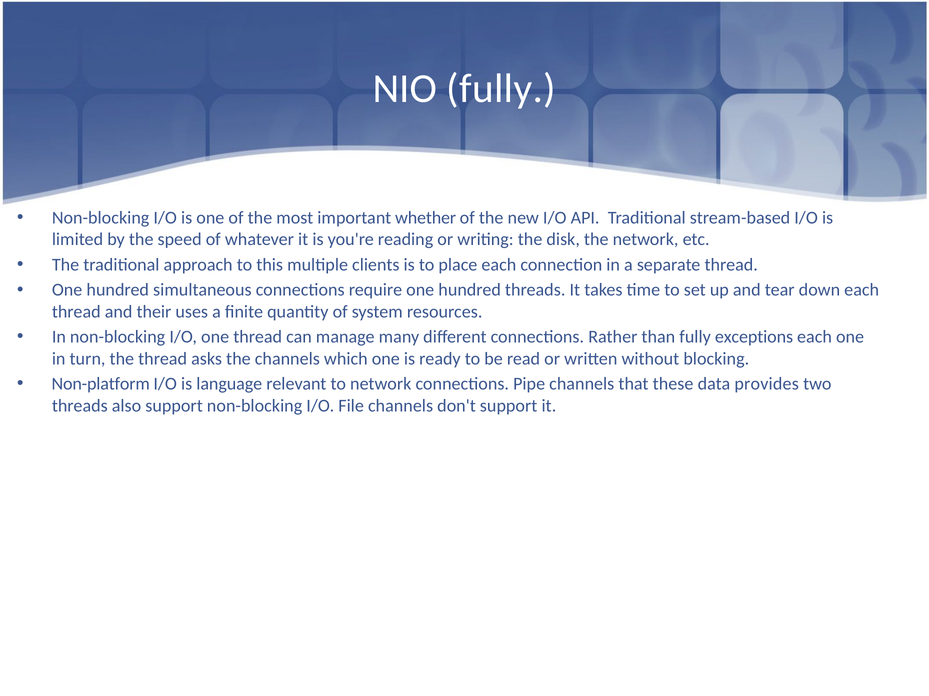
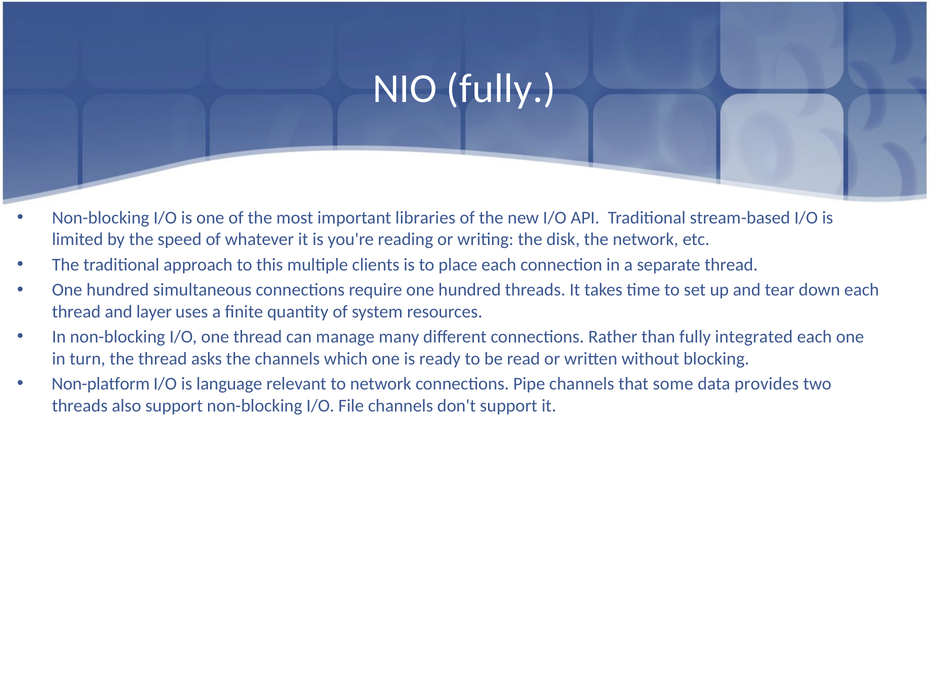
whether: whether -> libraries
their: their -> layer
exceptions: exceptions -> integrated
these: these -> some
